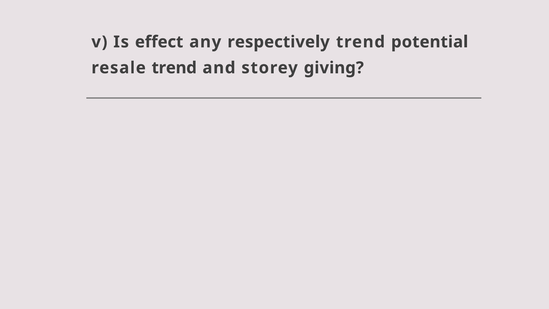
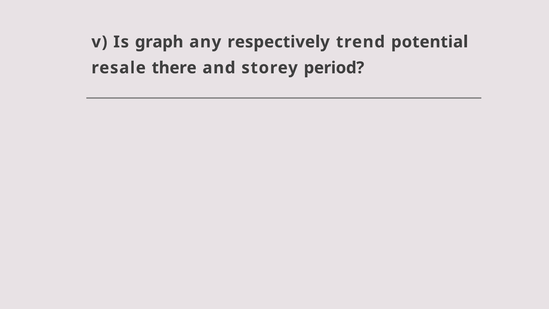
effect: effect -> graph
resale trend: trend -> there
giving: giving -> period
